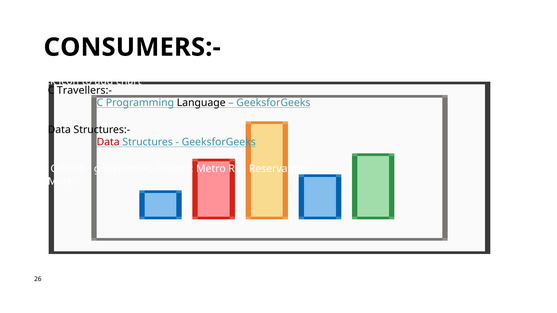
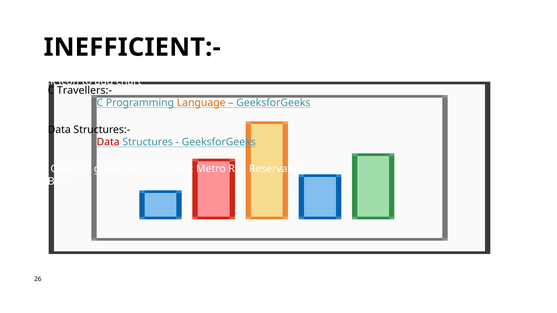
CONSUMERS:-: CONSUMERS:- -> INEFFICIENT:-
Language colour: black -> orange
More: More -> Been
